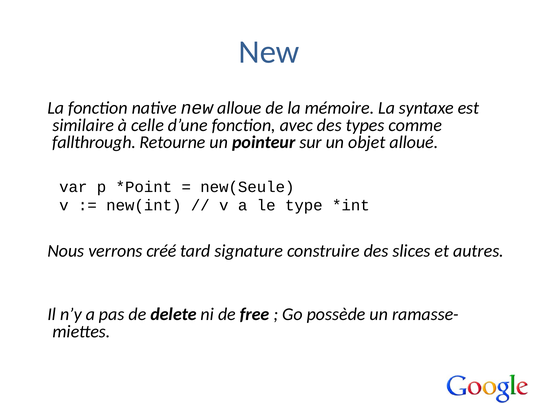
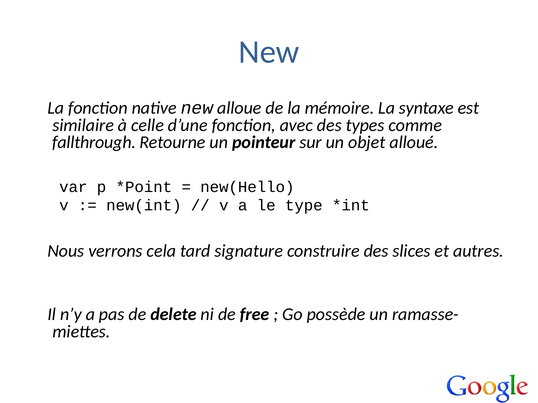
new(Seule: new(Seule -> new(Hello
créé: créé -> cela
